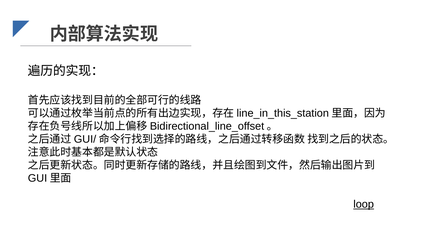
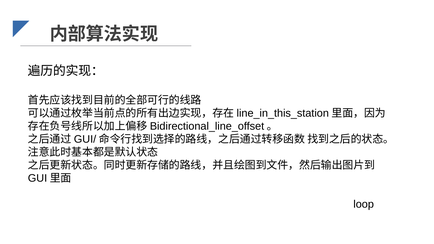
loop underline: present -> none
